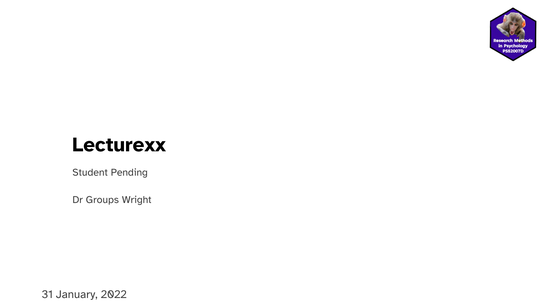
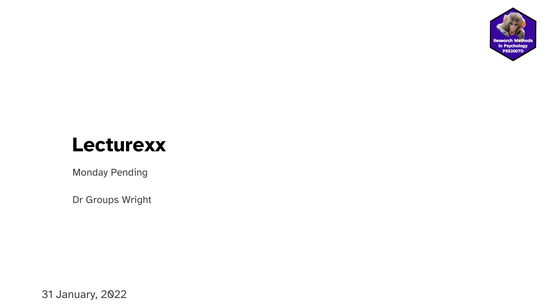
Student: Student -> Monday
